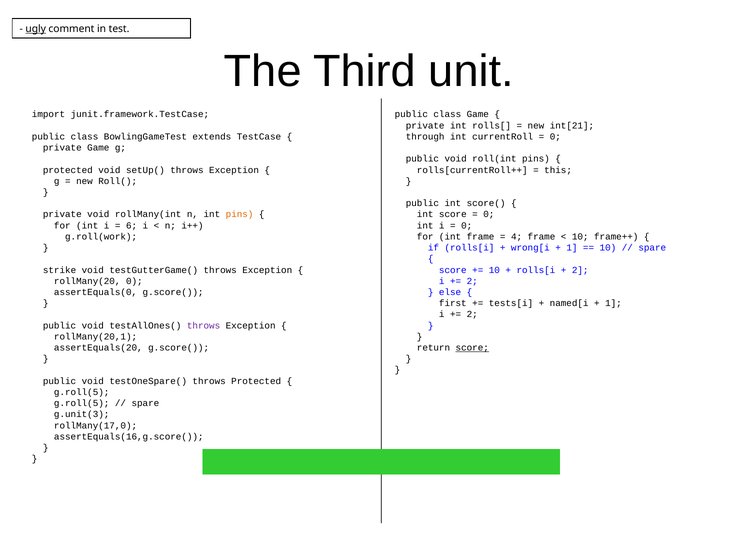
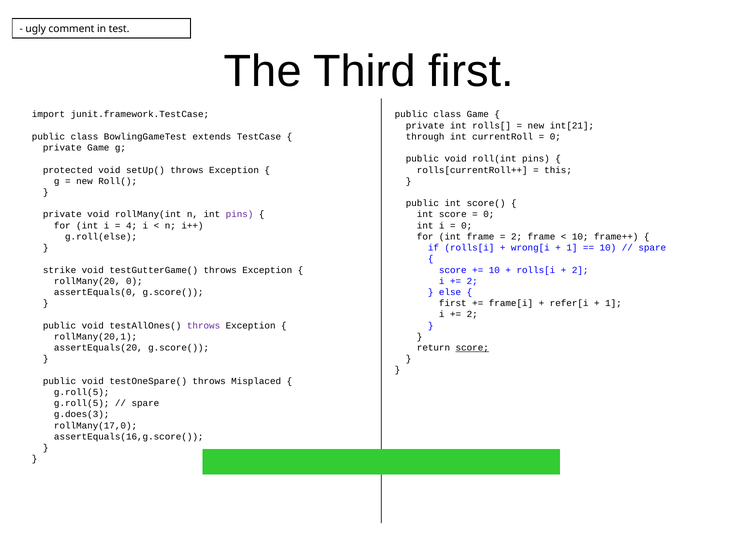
ugly underline: present -> none
Third unit: unit -> first
pins at (240, 214) colour: orange -> purple
6: 6 -> 4
g.roll(work: g.roll(work -> g.roll(else
4 at (517, 236): 4 -> 2
tests[i: tests[i -> frame[i
named[i: named[i -> refer[i
throws Protected: Protected -> Misplaced
g.unit(3: g.unit(3 -> g.does(3
